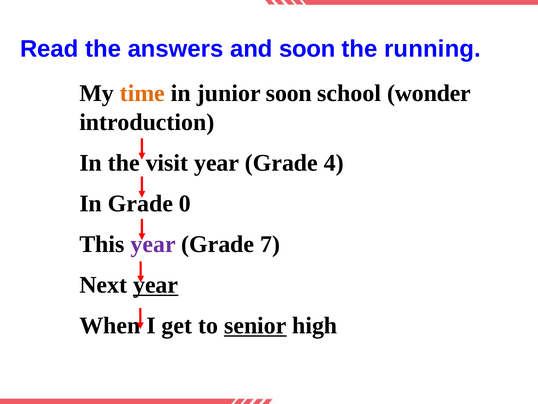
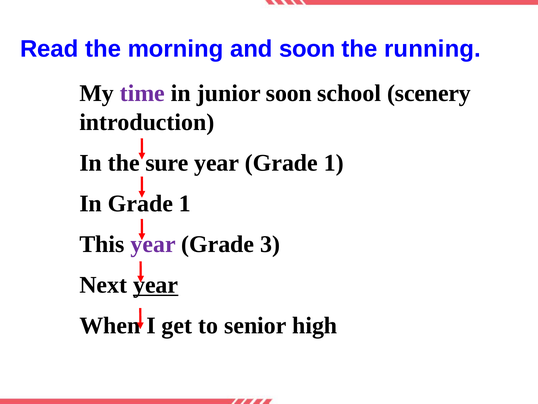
answers: answers -> morning
time colour: orange -> purple
wonder: wonder -> scenery
visit: visit -> sure
year Grade 4: 4 -> 1
In Grade 0: 0 -> 1
7: 7 -> 3
senior underline: present -> none
